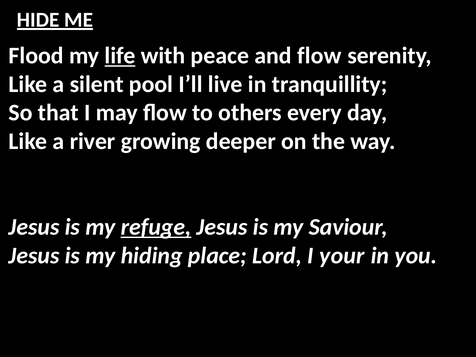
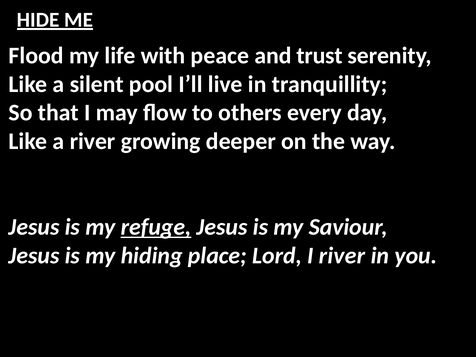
life underline: present -> none
and flow: flow -> trust
I your: your -> river
